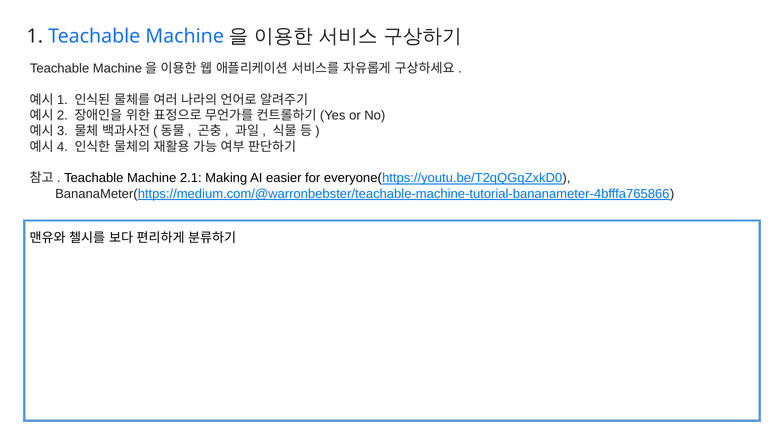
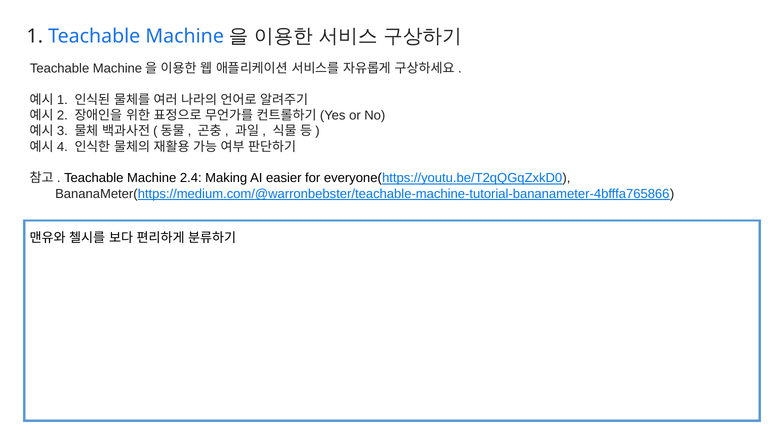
2.1: 2.1 -> 2.4
